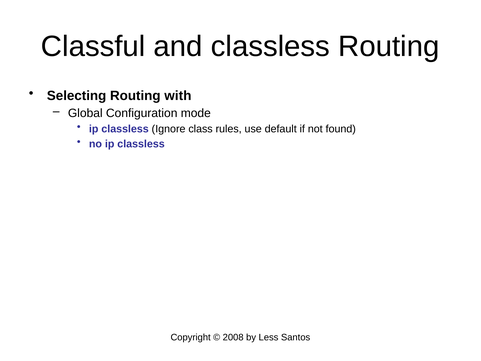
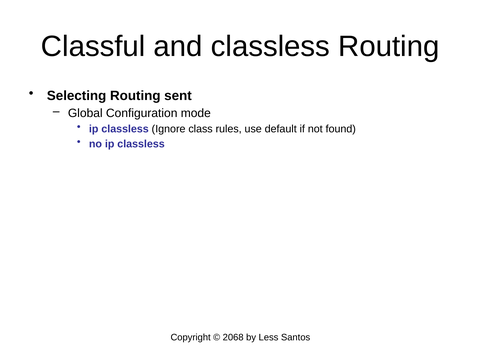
with: with -> sent
2008: 2008 -> 2068
